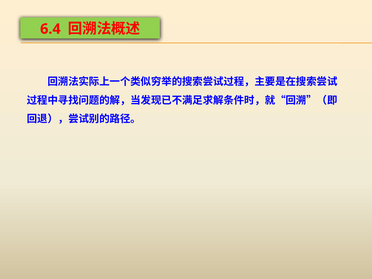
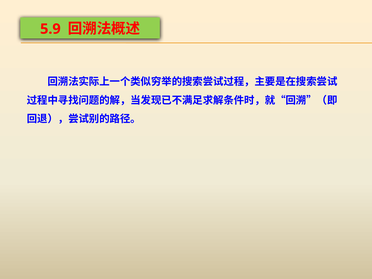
6.4: 6.4 -> 5.9
